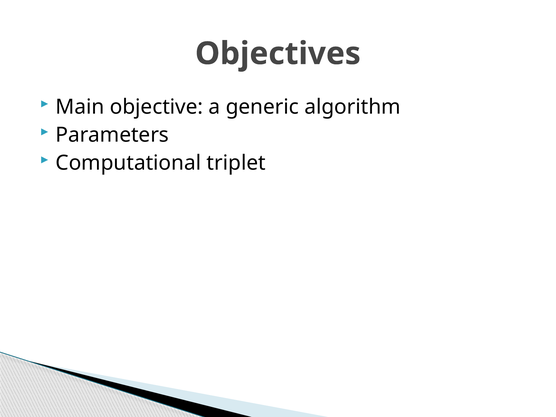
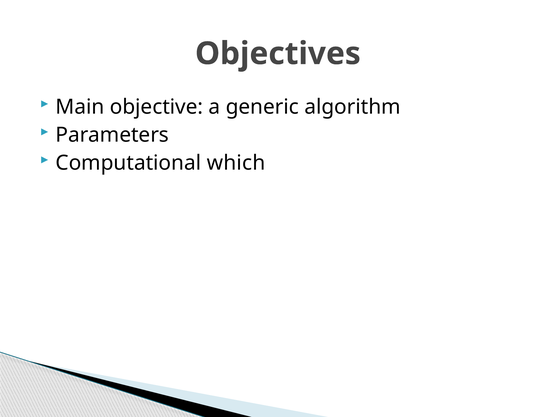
triplet: triplet -> which
